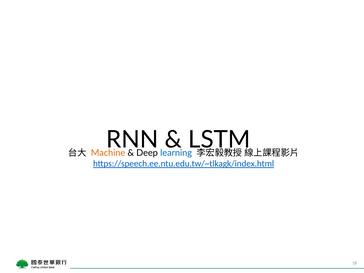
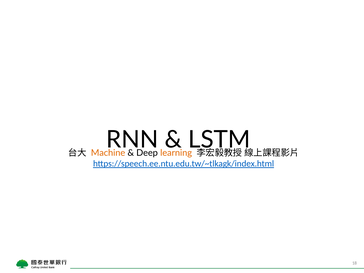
learning colour: blue -> orange
